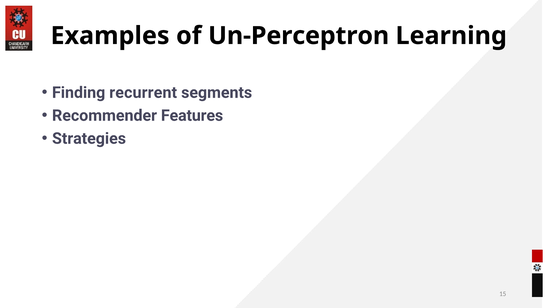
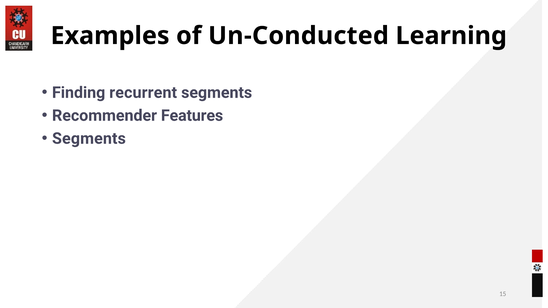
Un-Perceptron: Un-Perceptron -> Un-Conducted
Strategies at (89, 139): Strategies -> Segments
